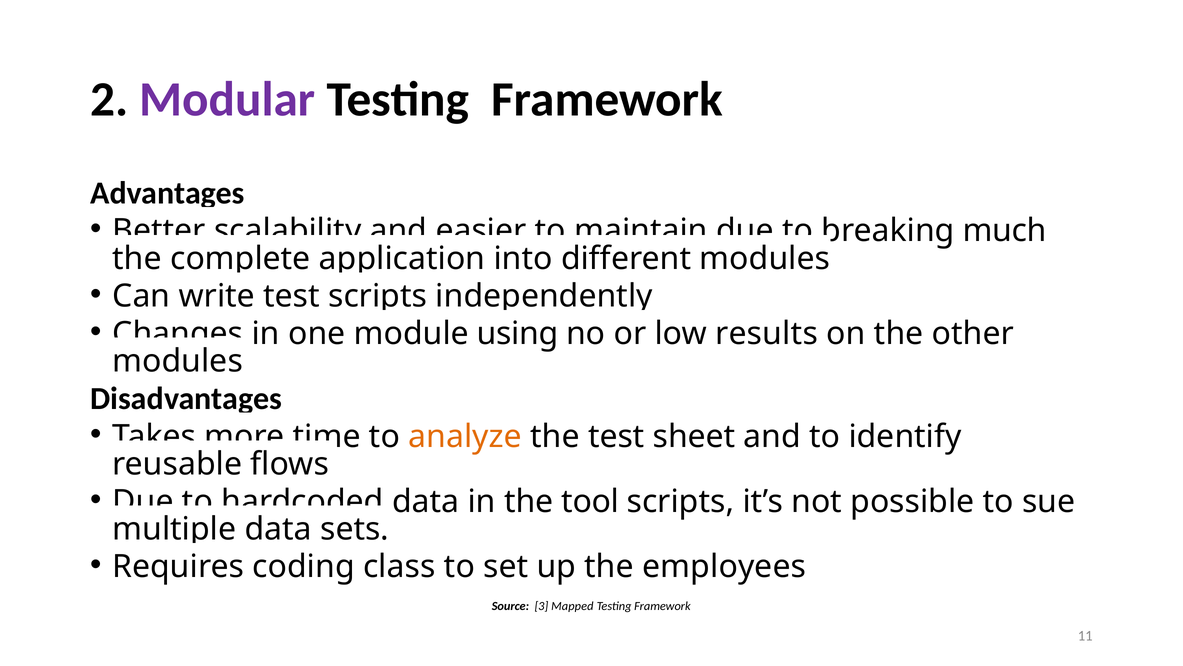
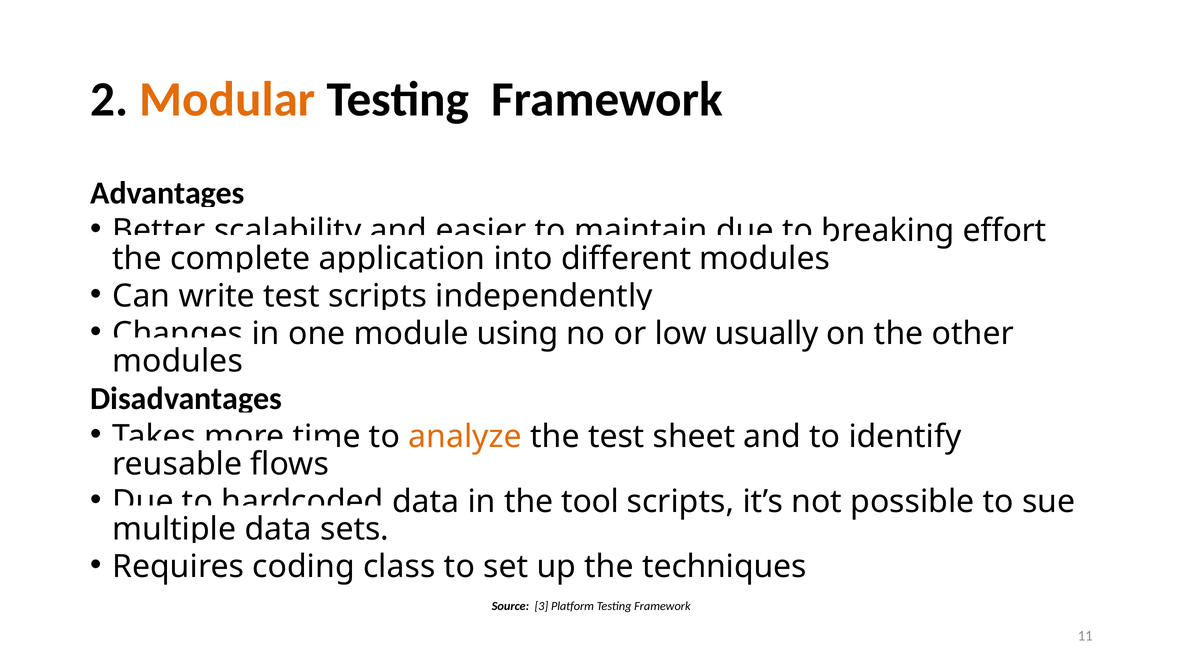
Modular colour: purple -> orange
much: much -> effort
results: results -> usually
employees: employees -> techniques
Mapped: Mapped -> Platform
